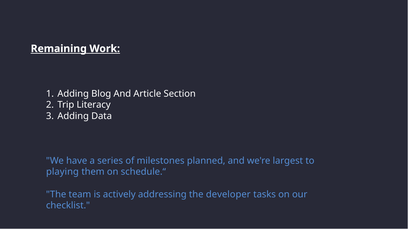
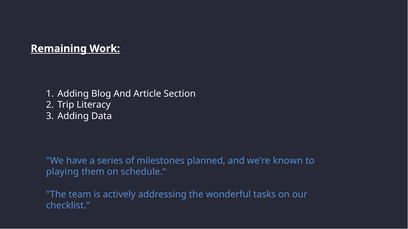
largest: largest -> known
developer: developer -> wonderful
